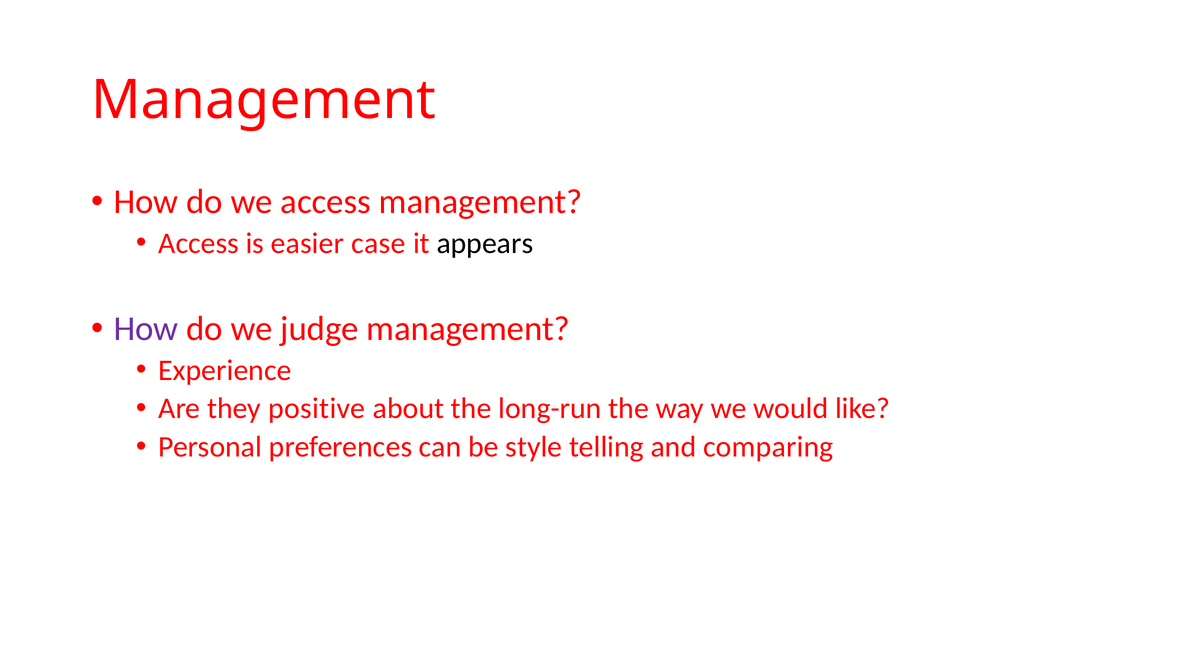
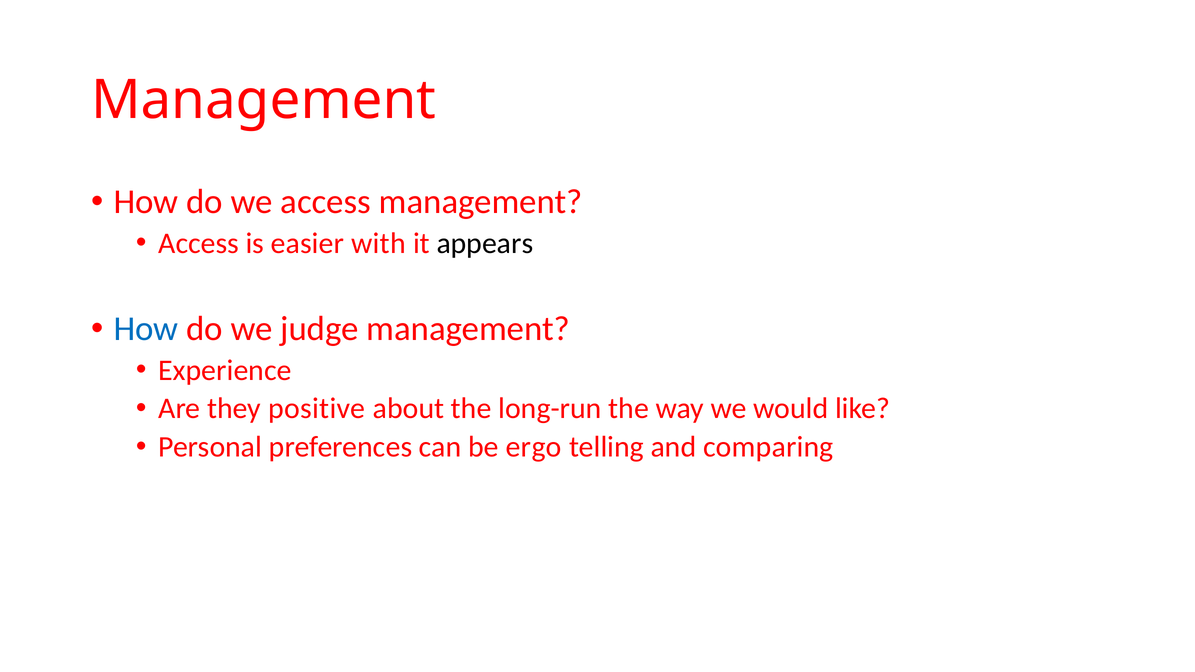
case: case -> with
How at (146, 329) colour: purple -> blue
style: style -> ergo
